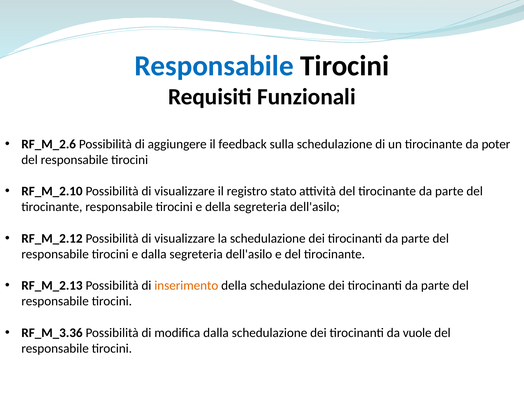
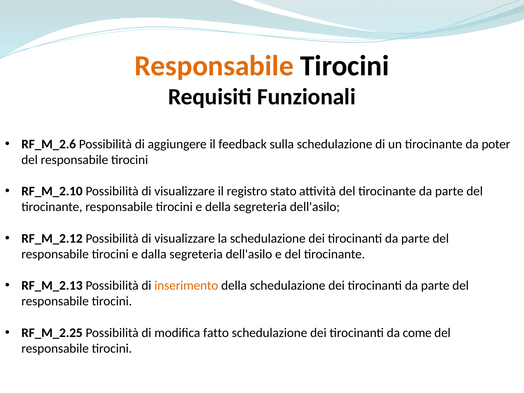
Responsabile at (214, 66) colour: blue -> orange
RF_M_3.36: RF_M_3.36 -> RF_M_2.25
modifica dalla: dalla -> fatto
vuole: vuole -> come
